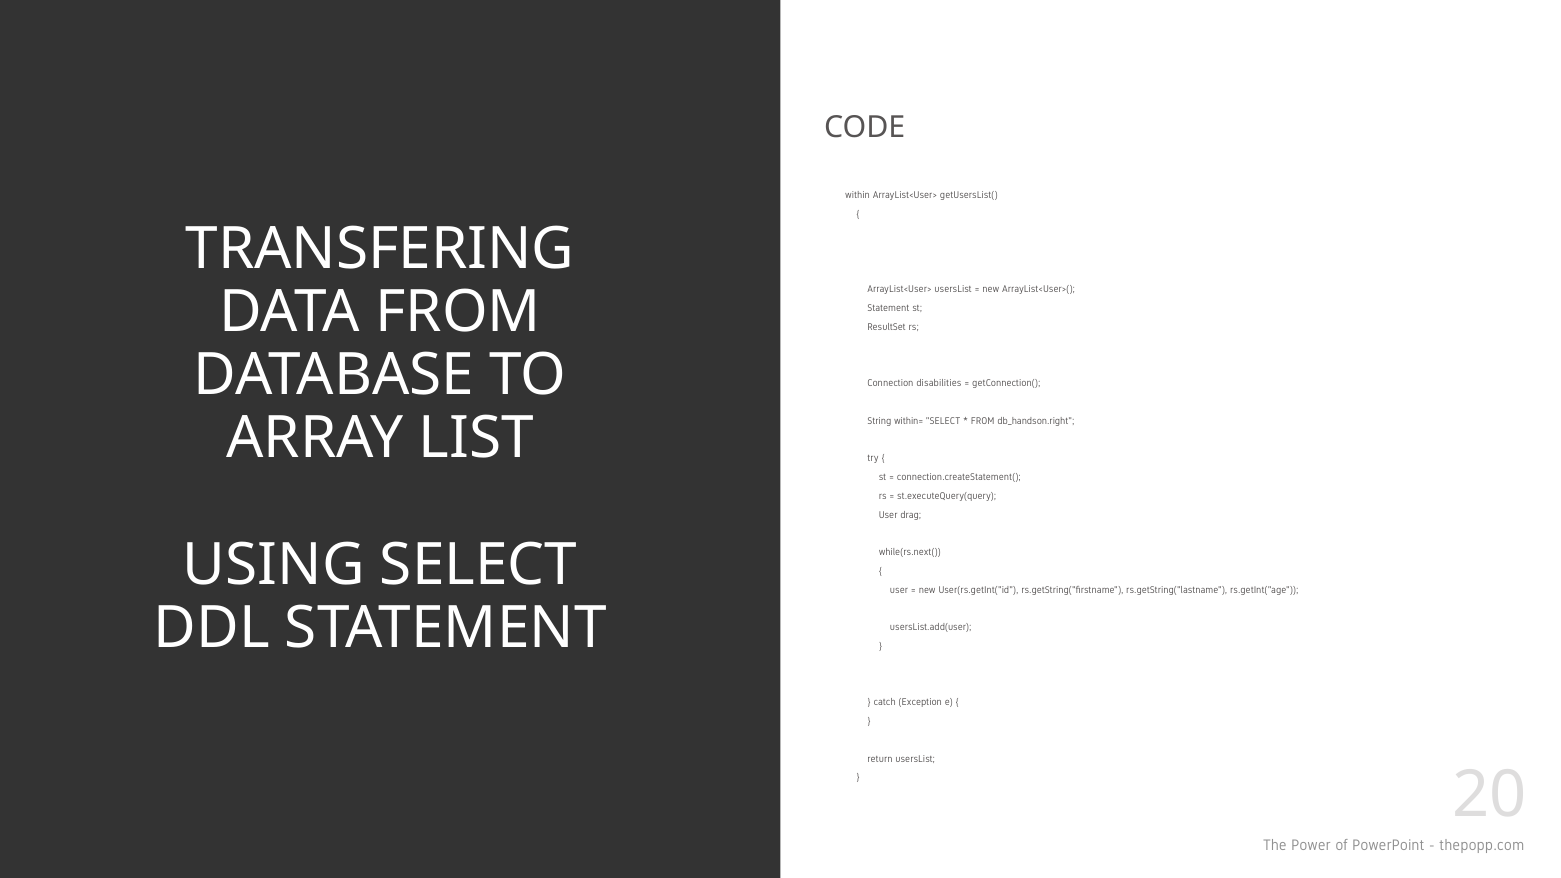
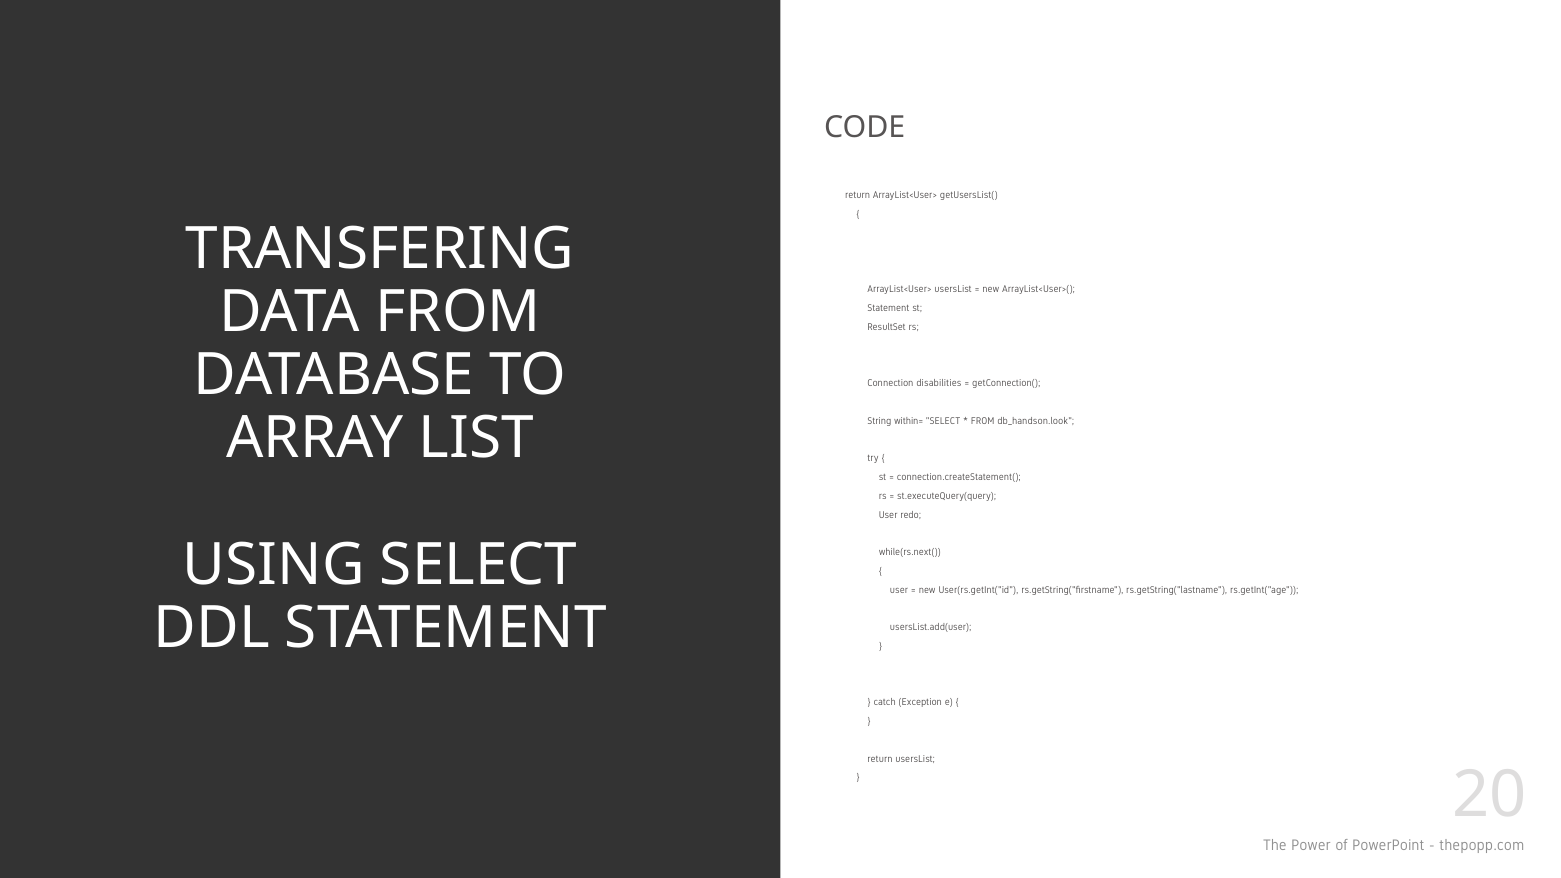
within at (858, 196): within -> return
db_handson.right: db_handson.right -> db_handson.look
drag: drag -> redo
